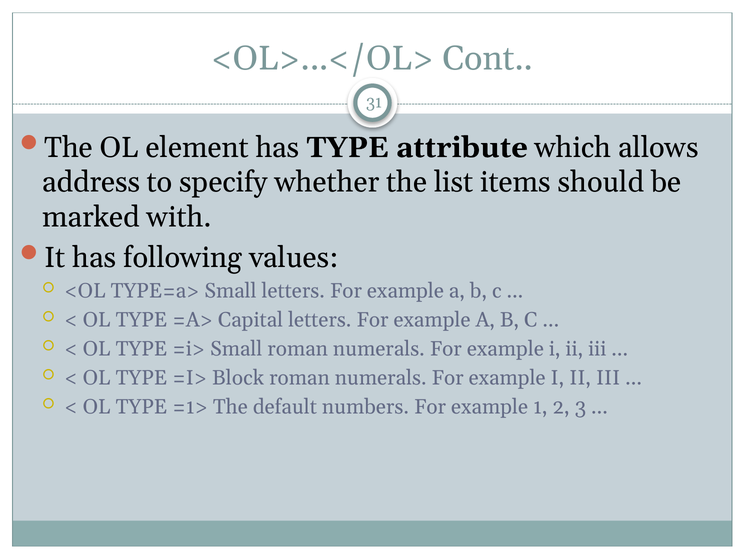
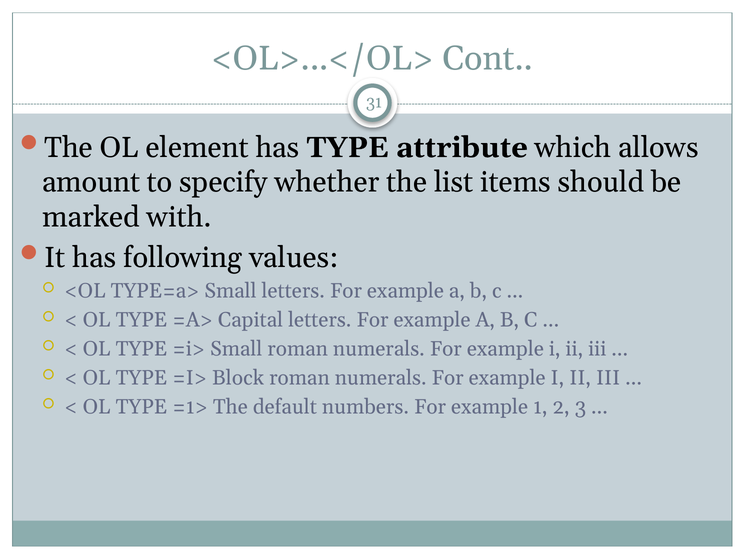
address: address -> amount
